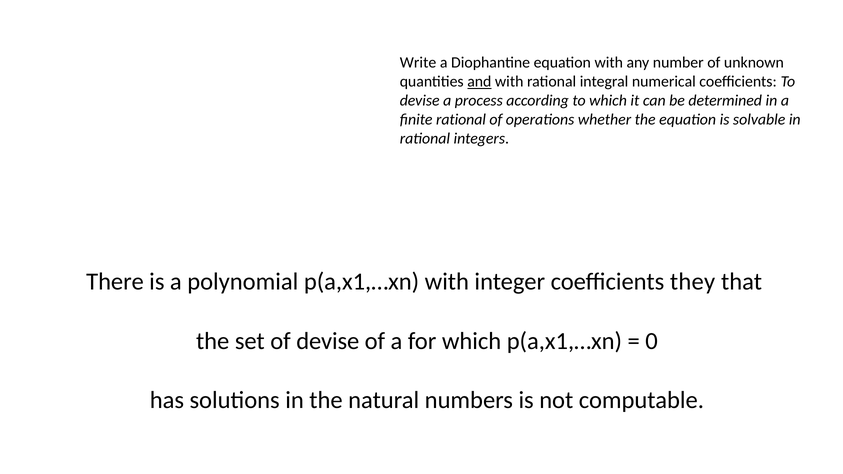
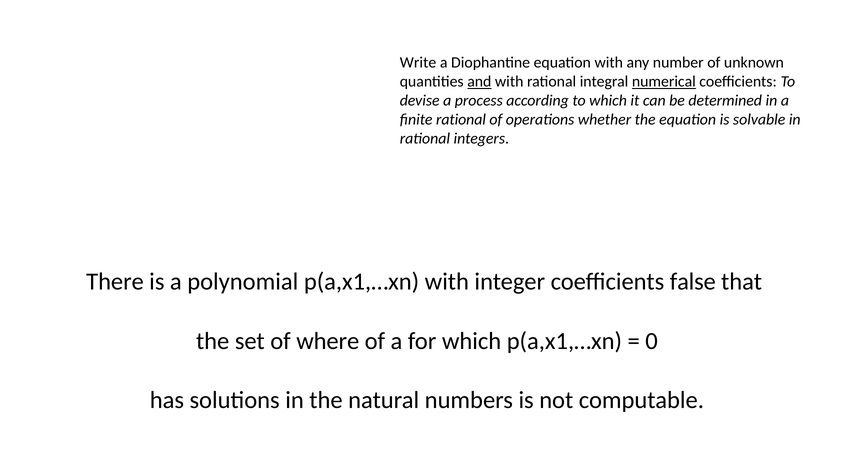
numerical underline: none -> present
they: they -> false
of devise: devise -> where
